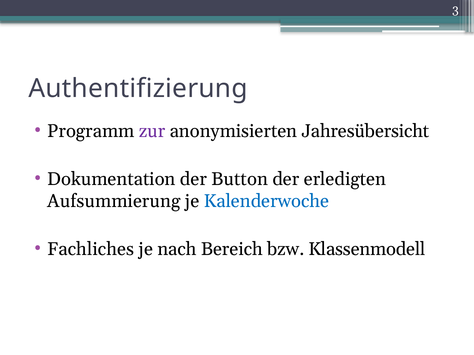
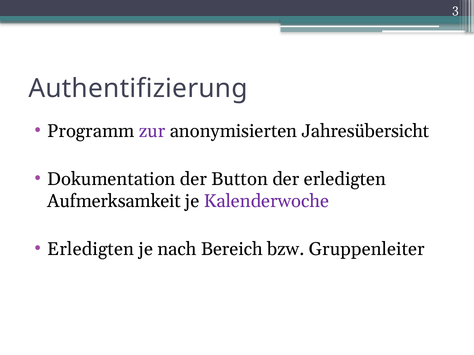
Aufsummierung: Aufsummierung -> Aufmerksamkeit
Kalenderwoche colour: blue -> purple
Fachliches at (91, 250): Fachliches -> Erledigten
Klassenmodell: Klassenmodell -> Gruppenleiter
